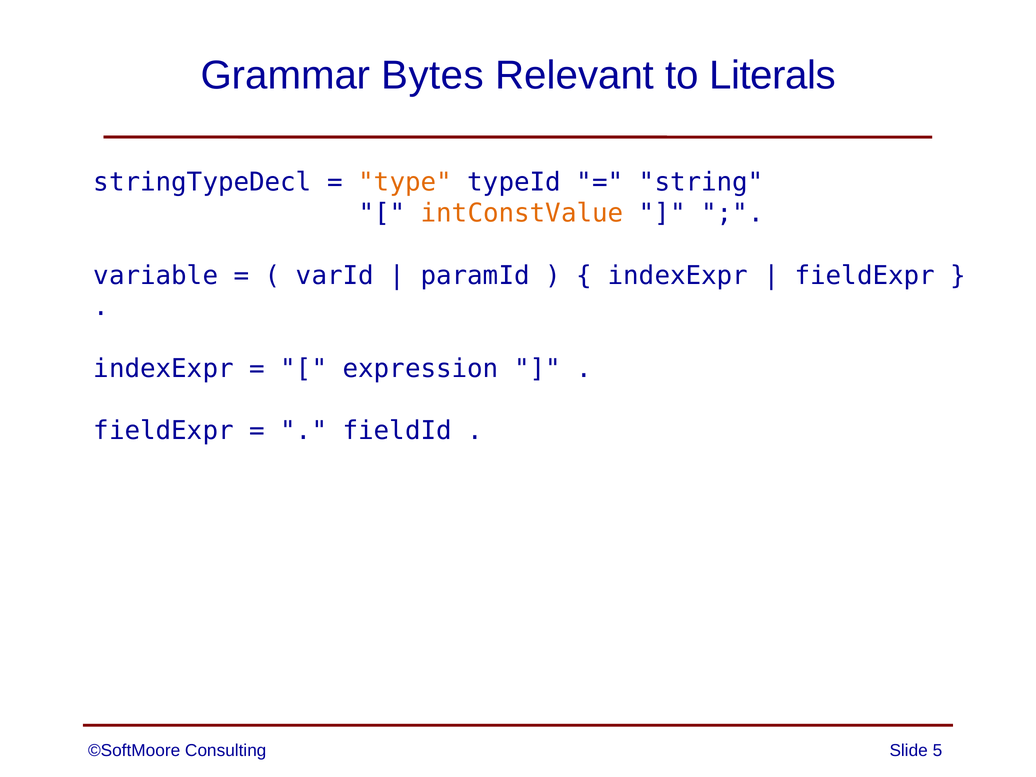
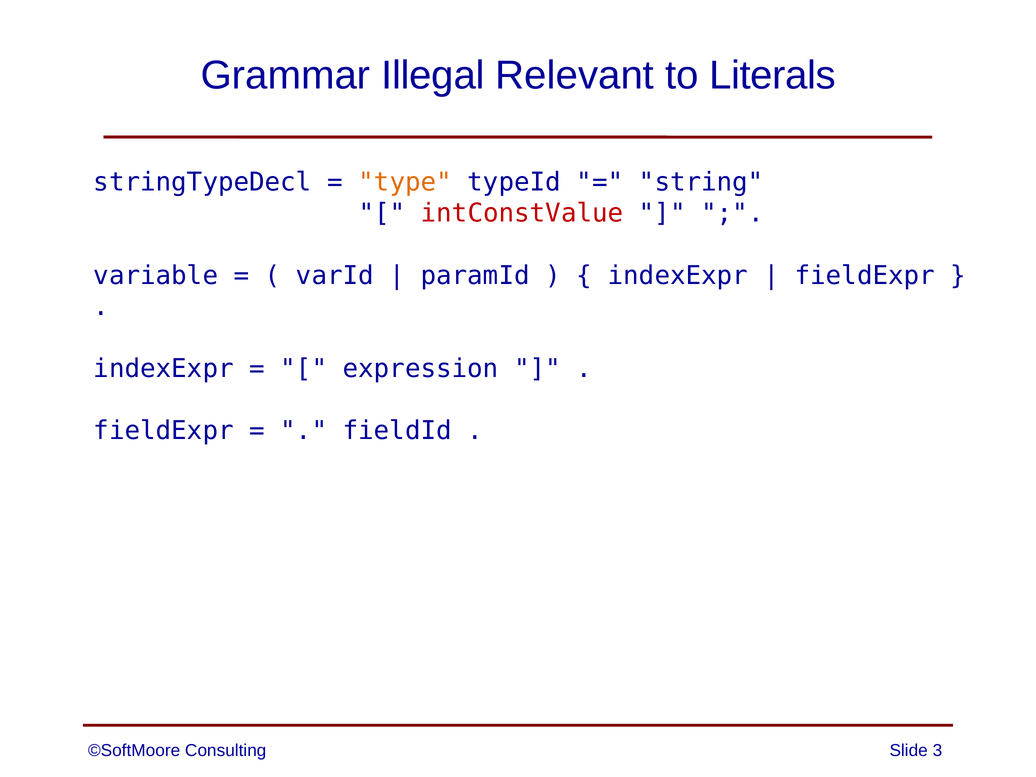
Bytes: Bytes -> Illegal
intConstValue colour: orange -> red
5: 5 -> 3
